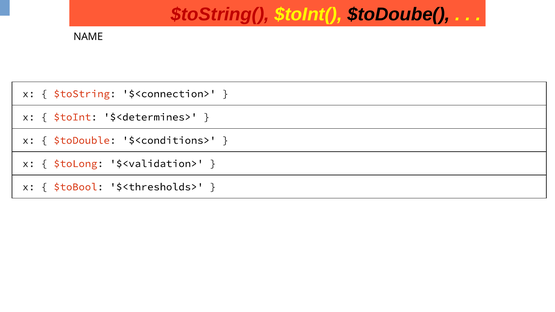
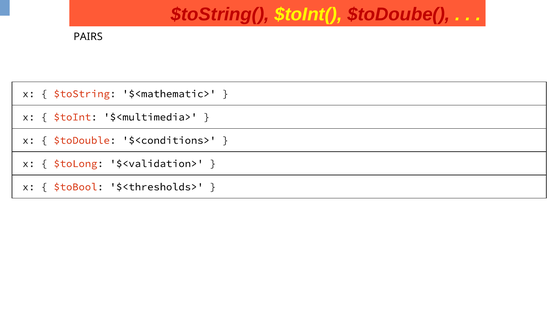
$toDoube( colour: black -> red
NAME: NAME -> PAIRS
$<connection>: $<connection> -> $<mathematic>
$<determines>: $<determines> -> $<multimedia>
